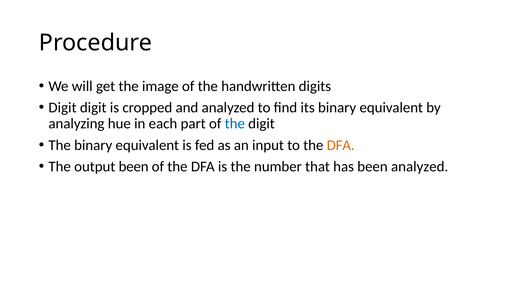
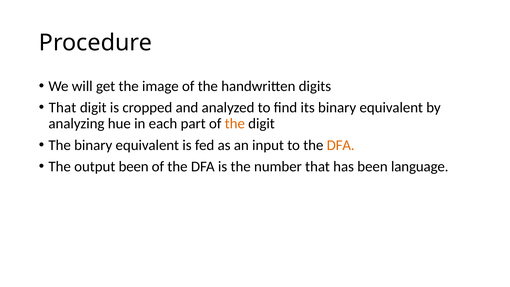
Digit at (63, 108): Digit -> That
the at (235, 124) colour: blue -> orange
been analyzed: analyzed -> language
